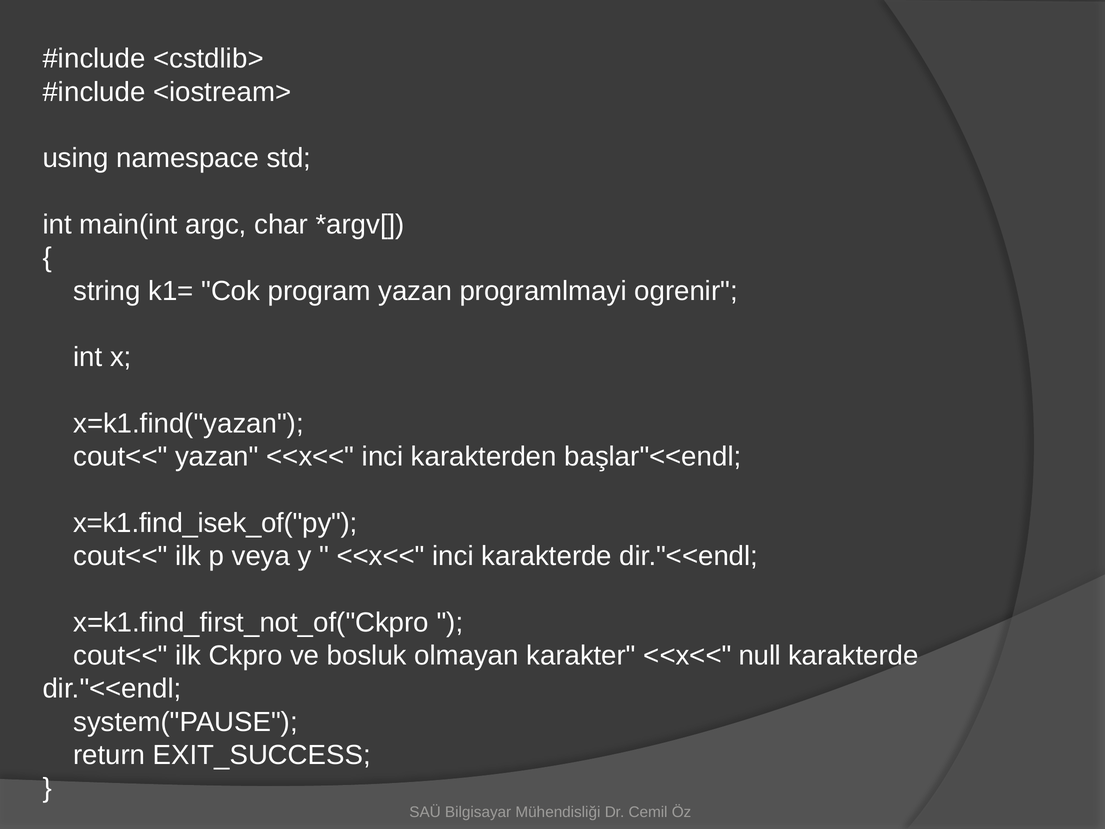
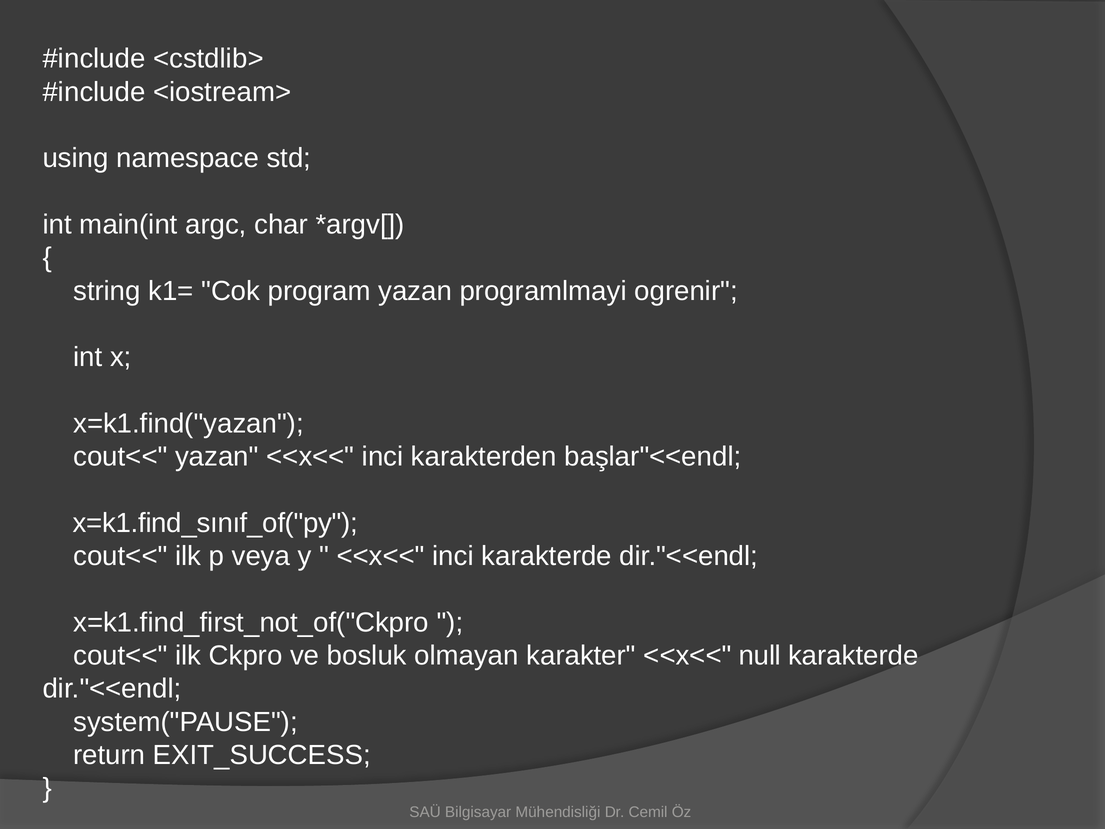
x=k1.find_isek_of("py: x=k1.find_isek_of("py -> x=k1.find_sınıf_of("py
